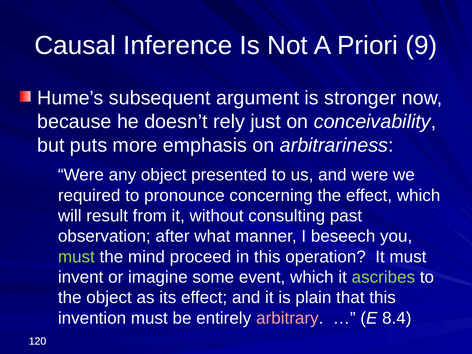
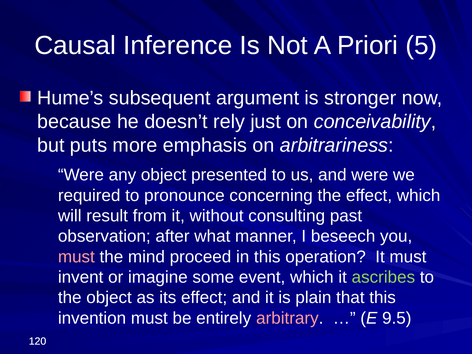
9: 9 -> 5
must at (76, 257) colour: light green -> pink
8.4: 8.4 -> 9.5
